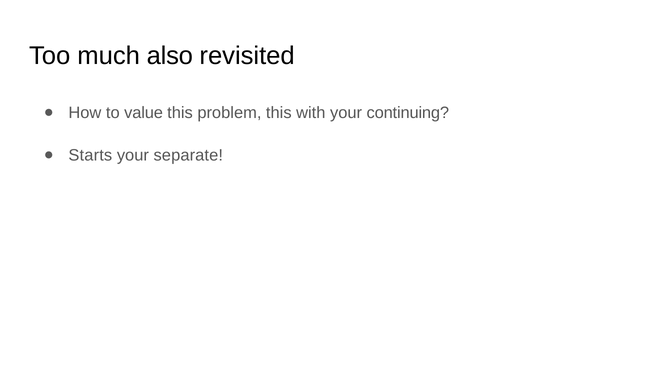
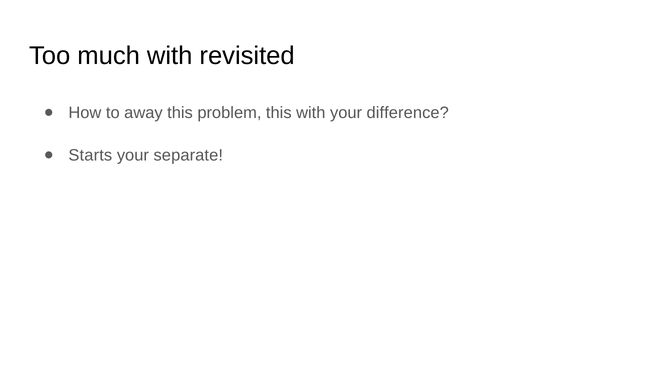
much also: also -> with
value: value -> away
continuing: continuing -> difference
